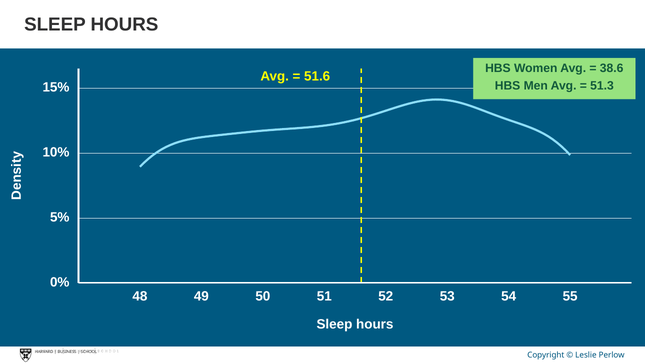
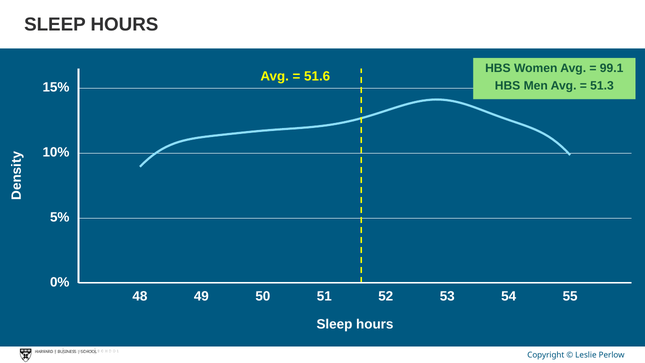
38.6: 38.6 -> 99.1
